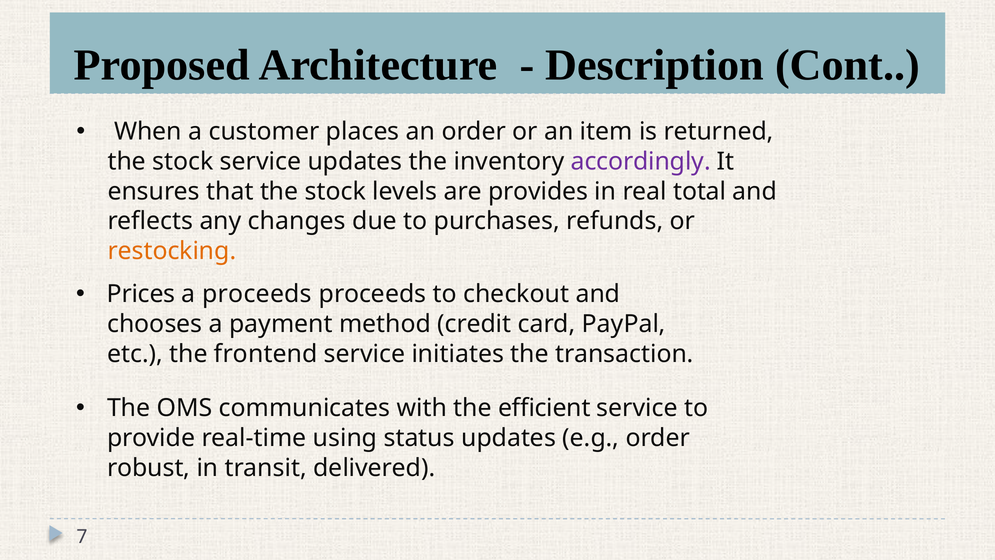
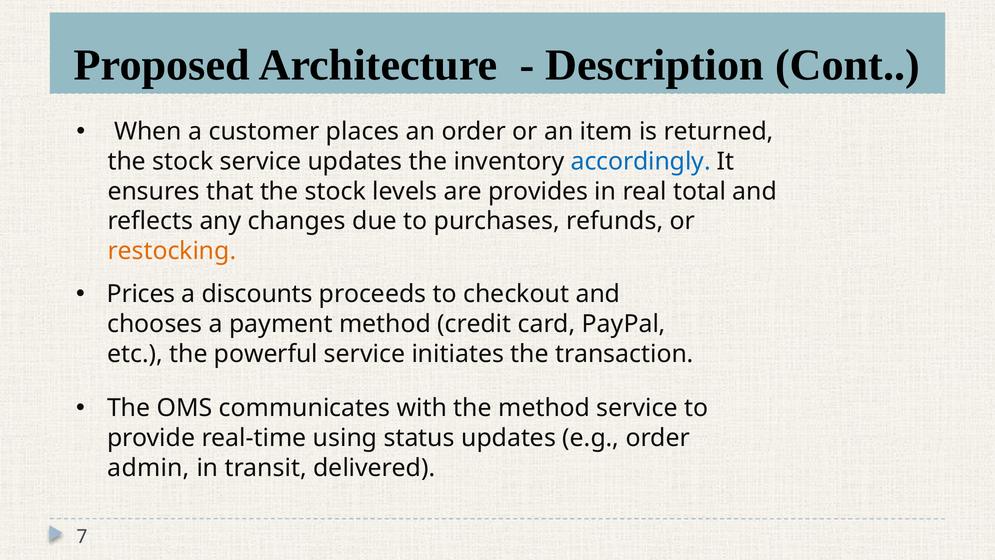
accordingly colour: purple -> blue
a proceeds: proceeds -> discounts
frontend: frontend -> powerful
the efficient: efficient -> method
robust: robust -> admin
